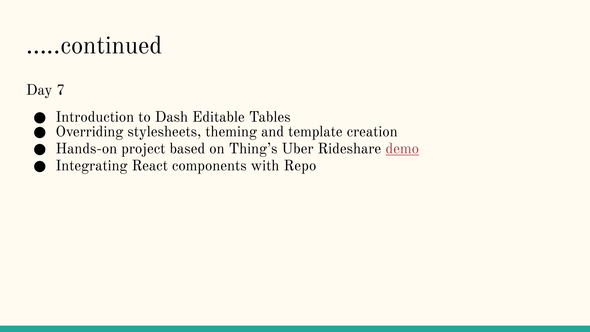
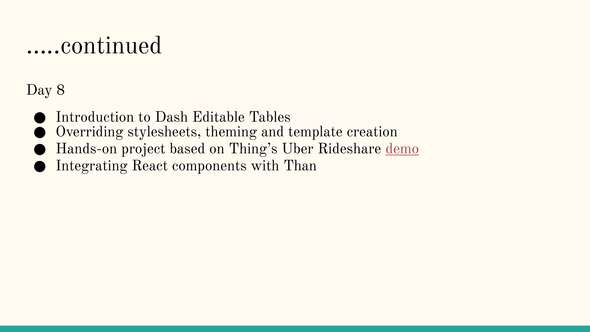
7: 7 -> 8
Repo: Repo -> Than
